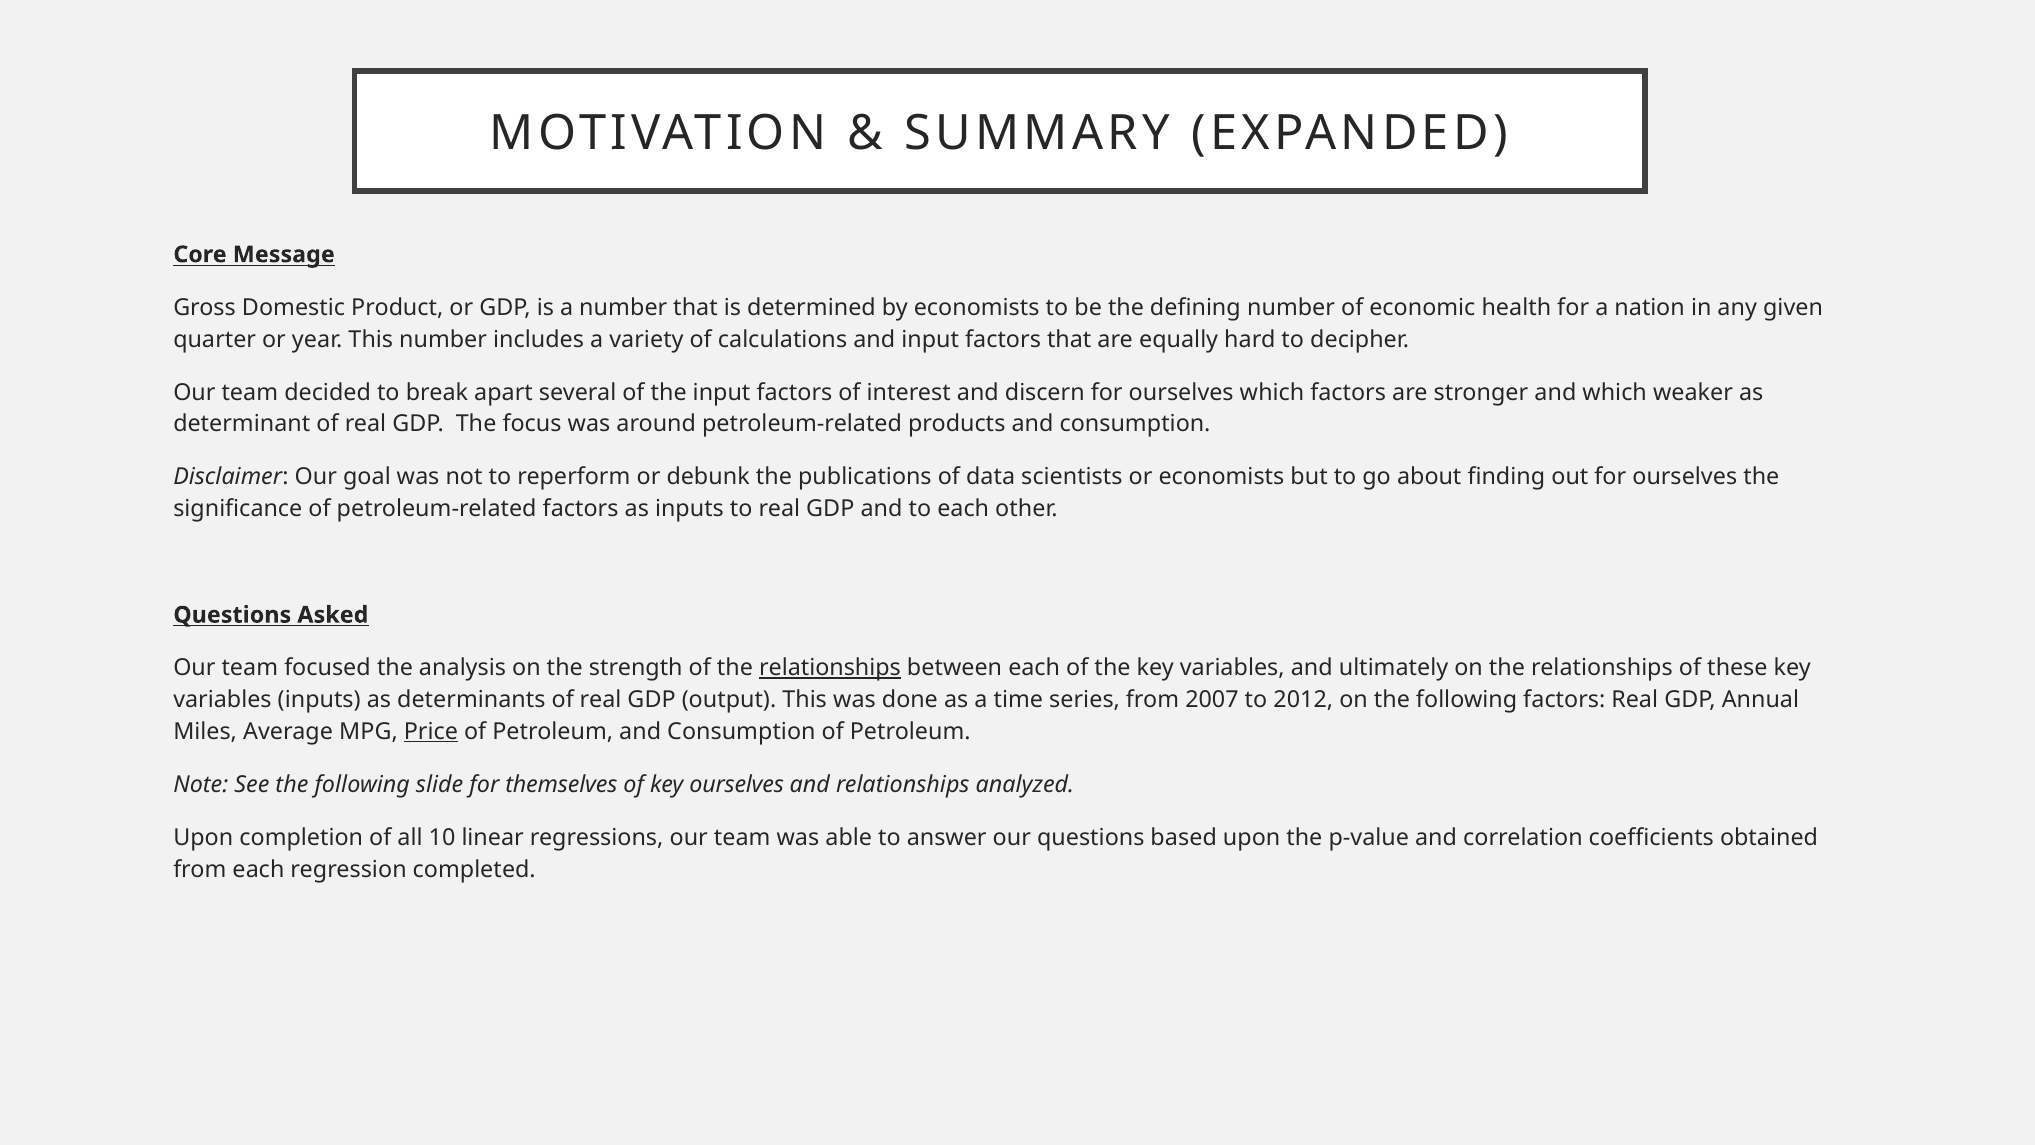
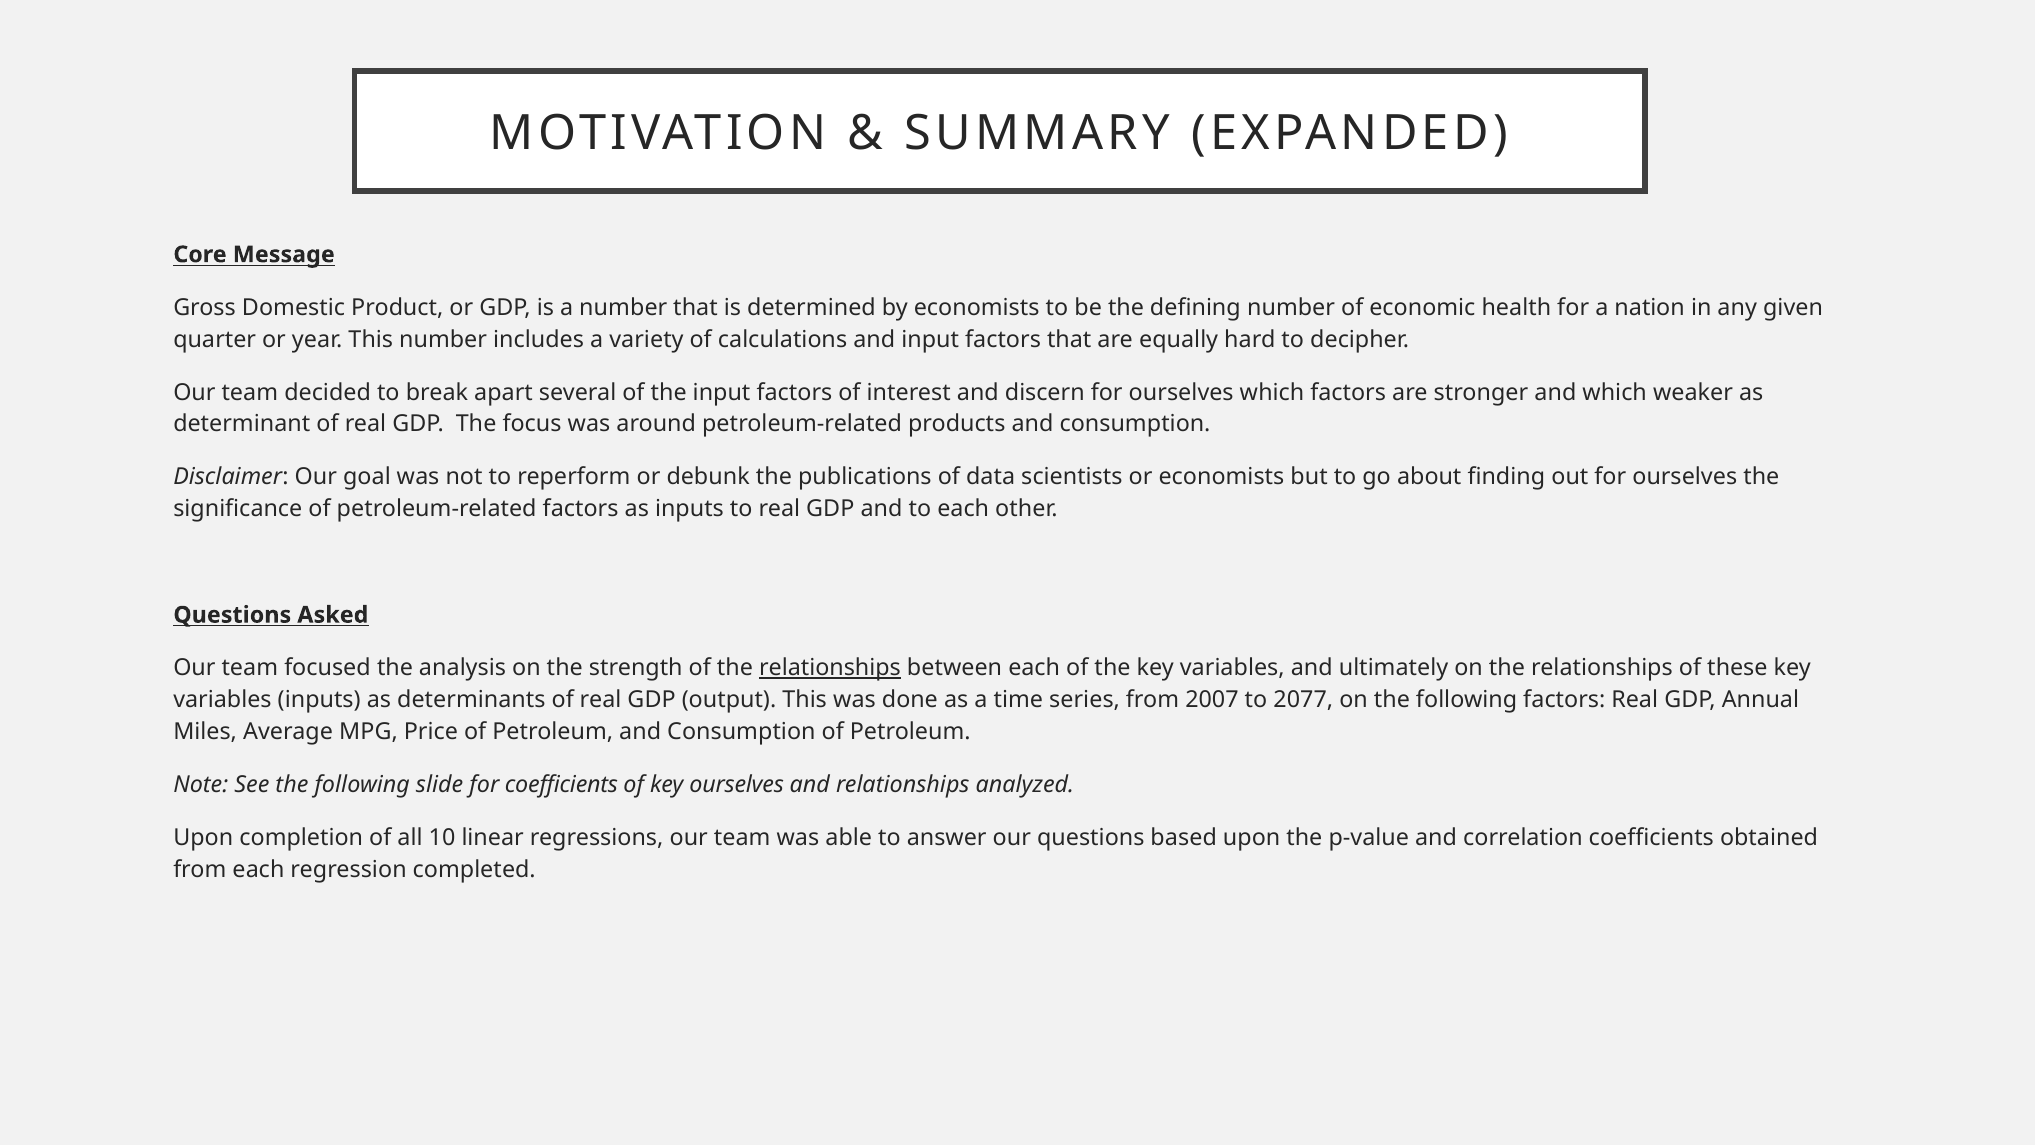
2012: 2012 -> 2077
Price underline: present -> none
for themselves: themselves -> coefficients
